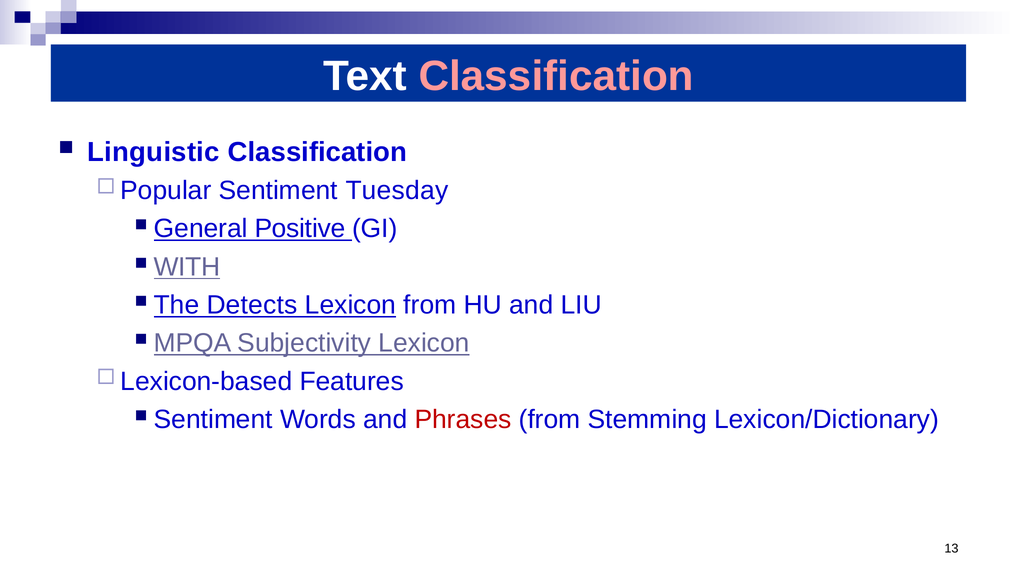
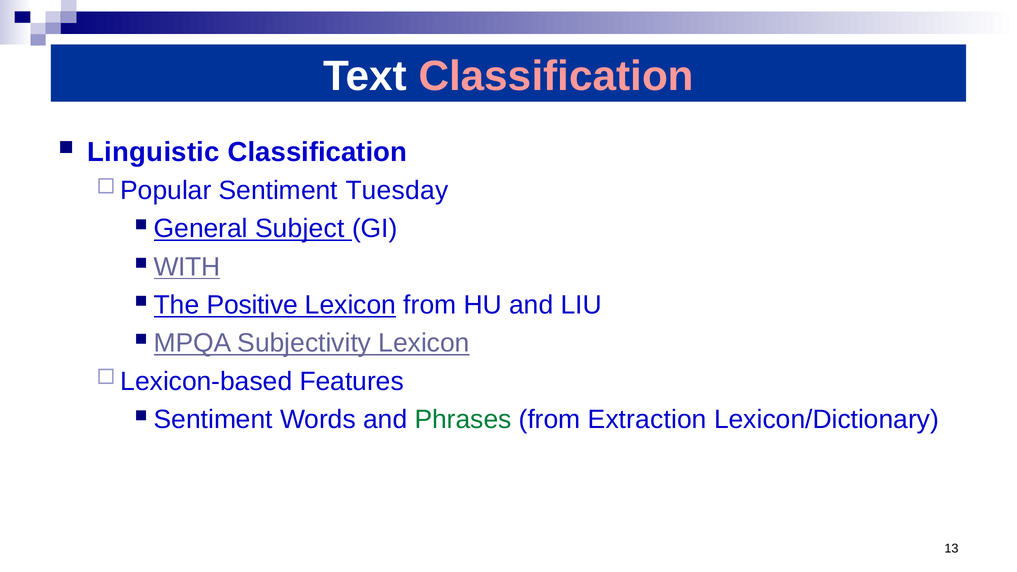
Positive: Positive -> Subject
Detects: Detects -> Positive
Phrases colour: red -> green
Stemming: Stemming -> Extraction
